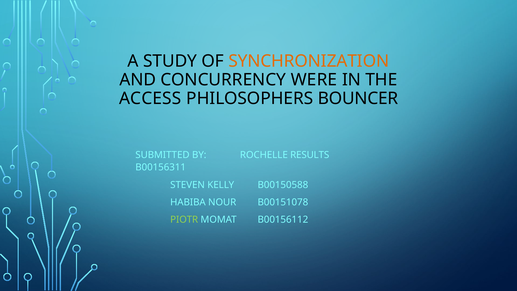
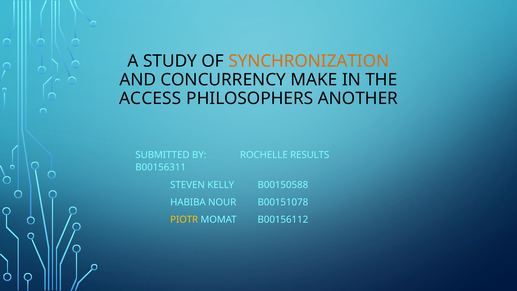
WERE: WERE -> MAKE
BOUNCER: BOUNCER -> ANOTHER
PIOTR colour: light green -> yellow
